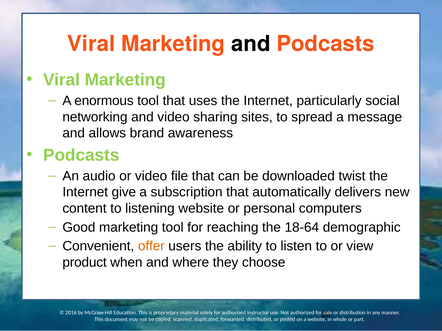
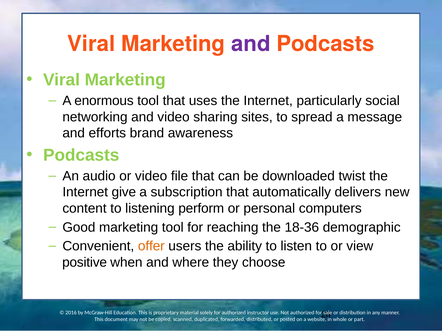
and at (251, 44) colour: black -> purple
allows: allows -> efforts
listening website: website -> perform
18-64: 18-64 -> 18-36
product: product -> positive
